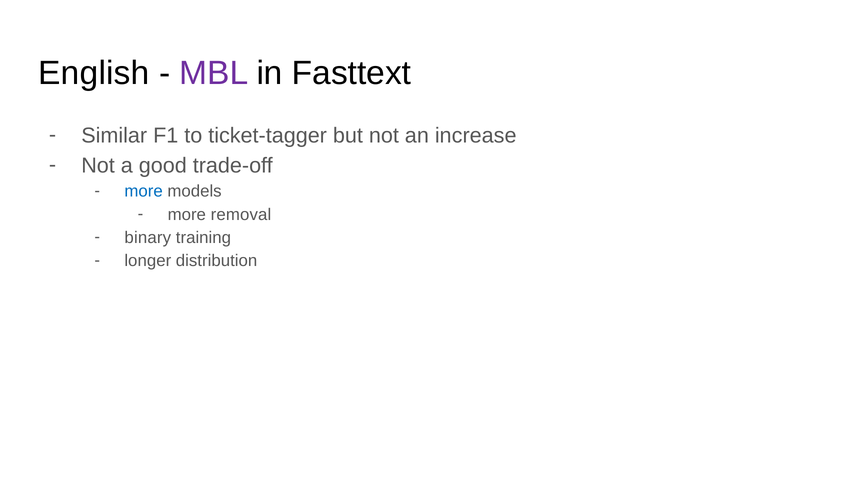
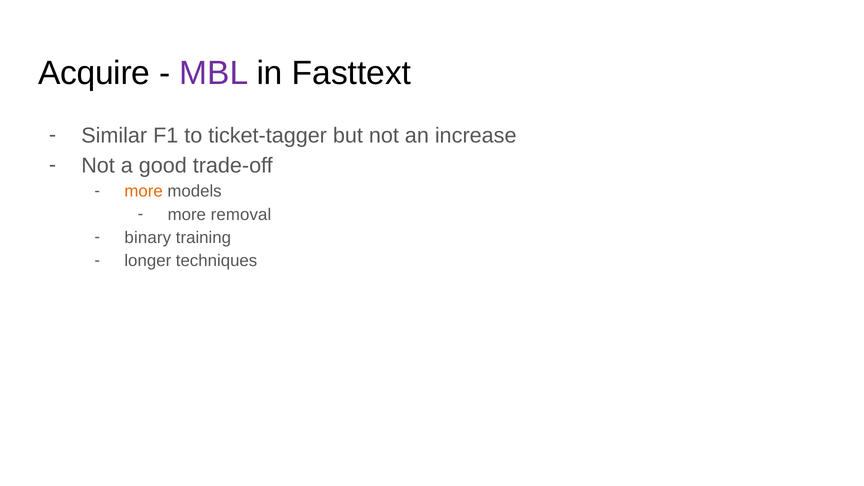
English: English -> Acquire
more at (144, 191) colour: blue -> orange
distribution: distribution -> techniques
